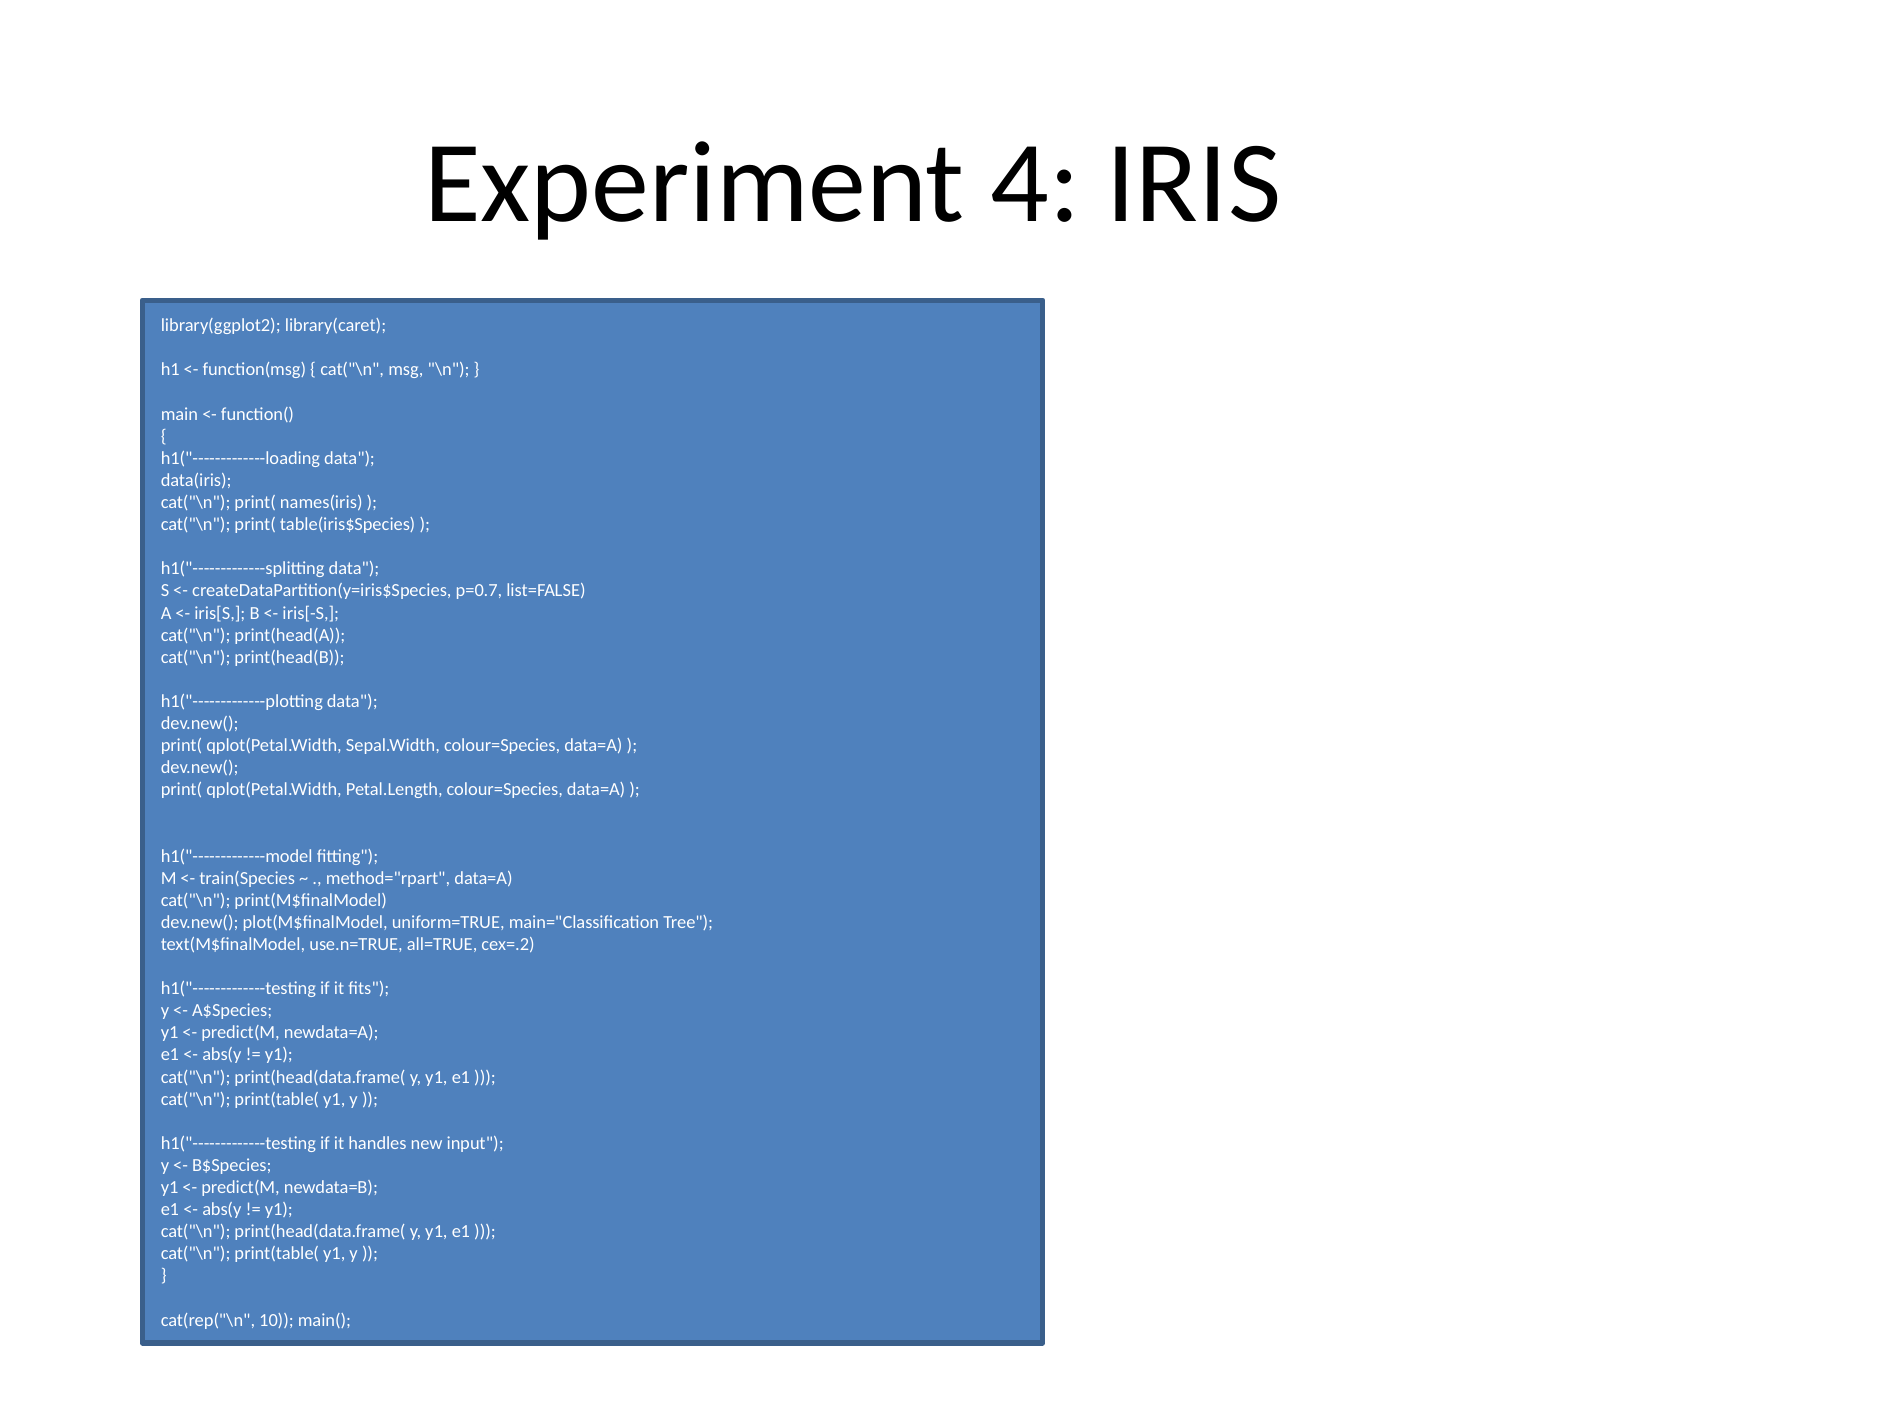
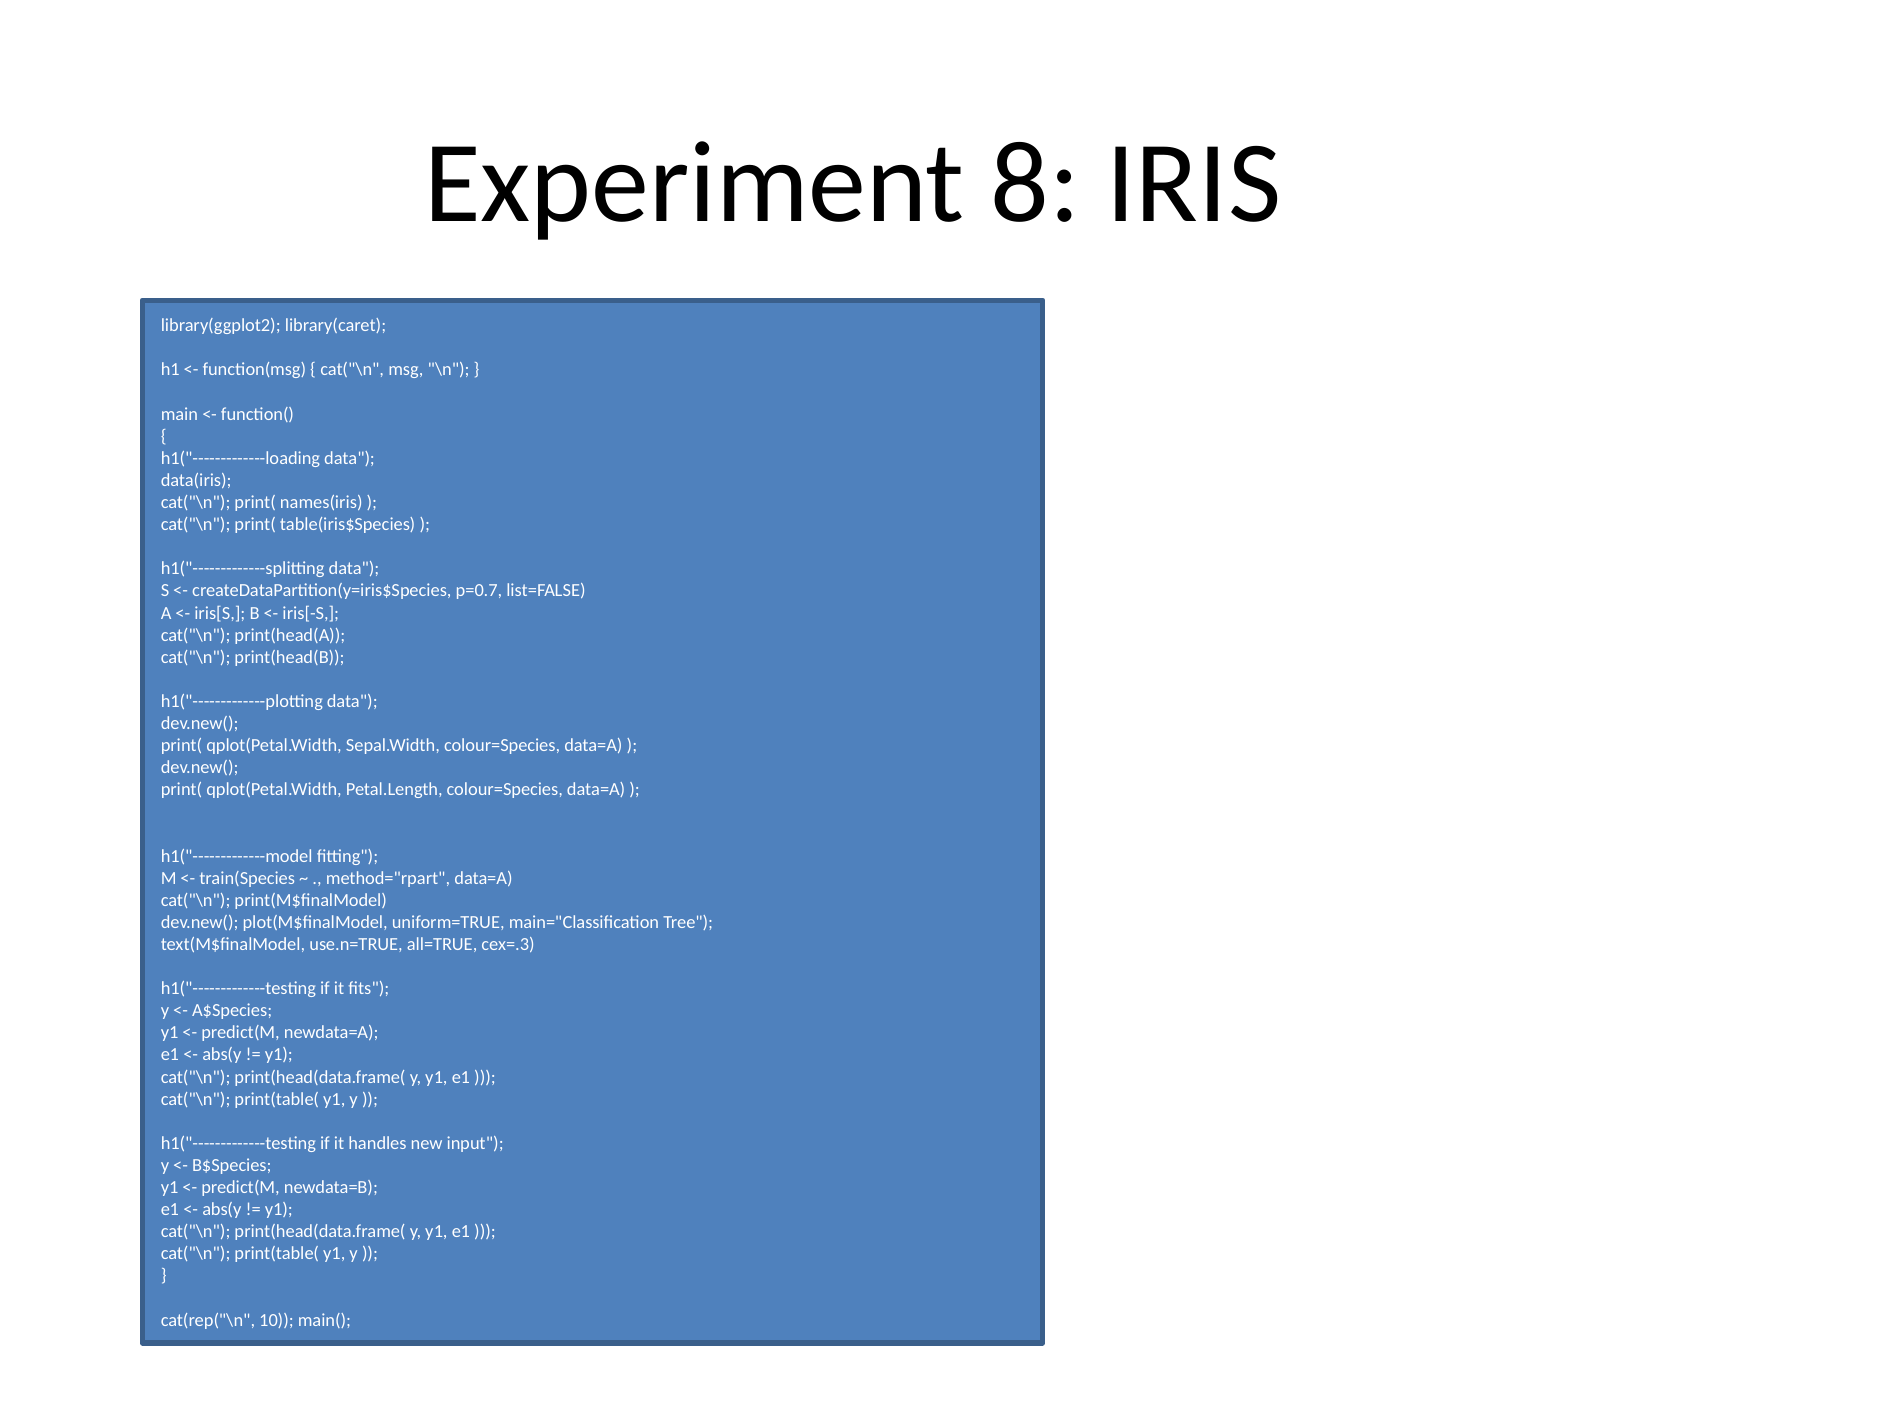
4: 4 -> 8
cex=.2: cex=.2 -> cex=.3
